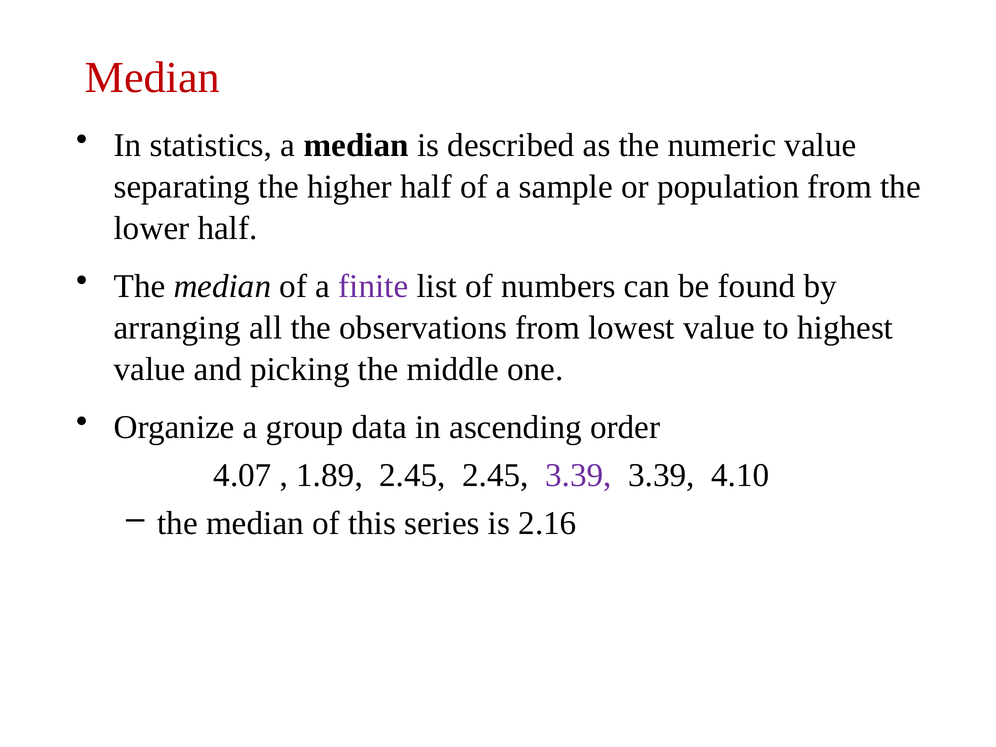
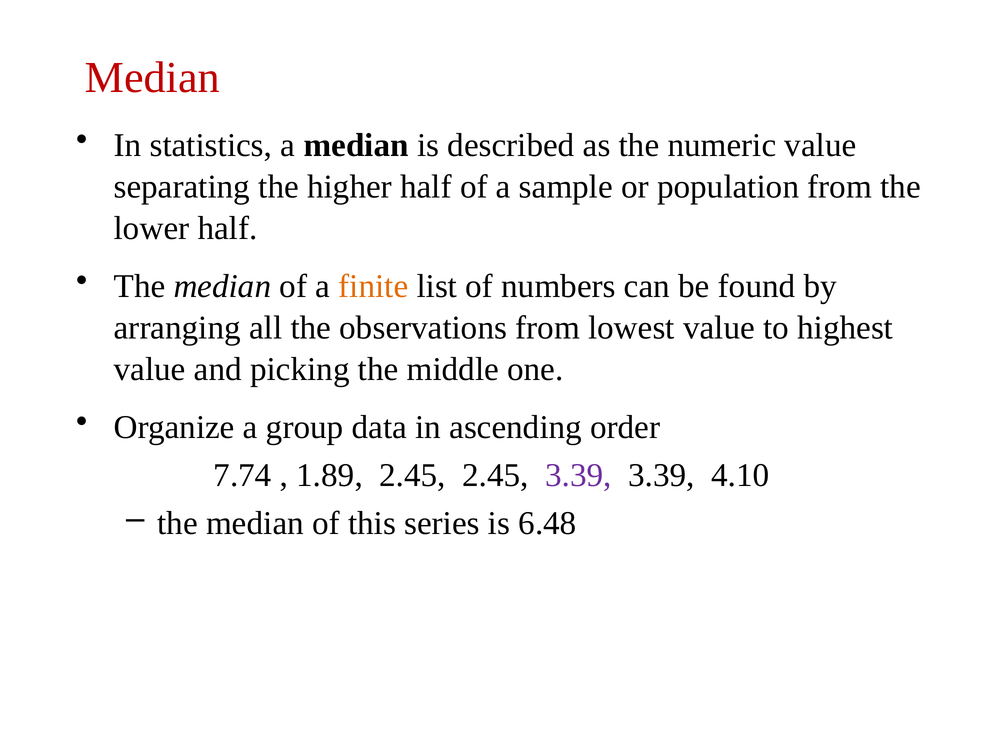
finite colour: purple -> orange
4.07: 4.07 -> 7.74
2.16: 2.16 -> 6.48
